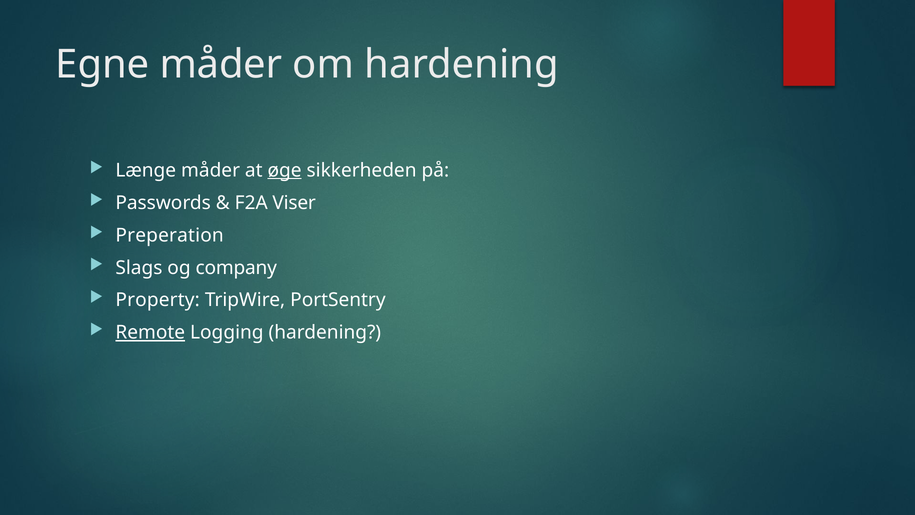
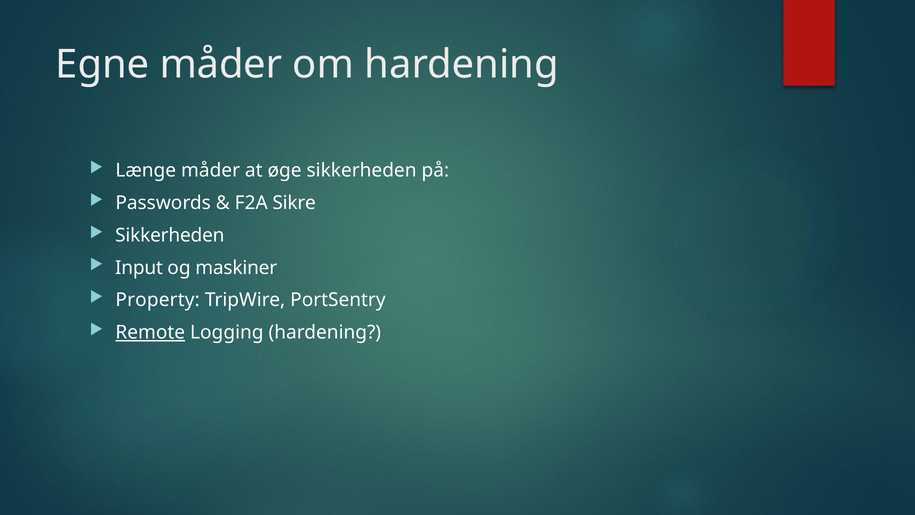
øge underline: present -> none
Viser: Viser -> Sikre
Preperation at (170, 235): Preperation -> Sikkerheden
Slags: Slags -> Input
company: company -> maskiner
